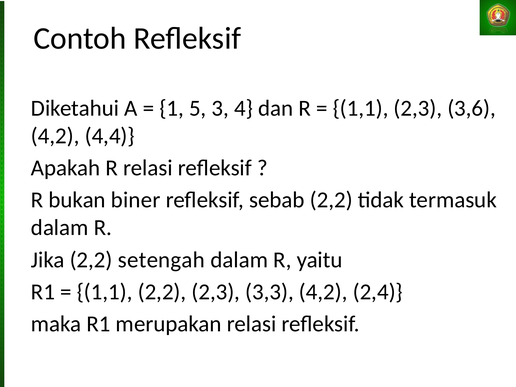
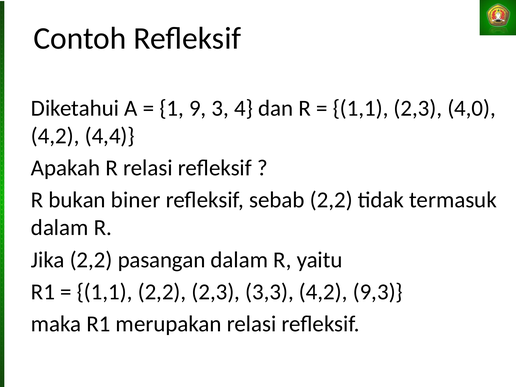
5: 5 -> 9
3,6: 3,6 -> 4,0
setengah: setengah -> pasangan
2,4: 2,4 -> 9,3
